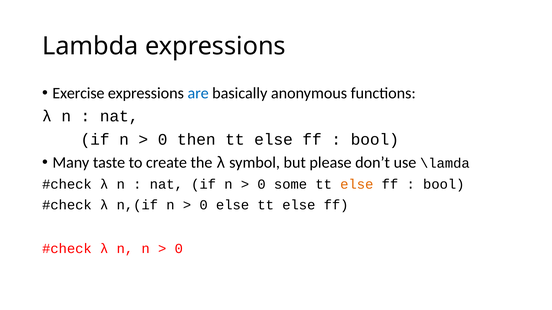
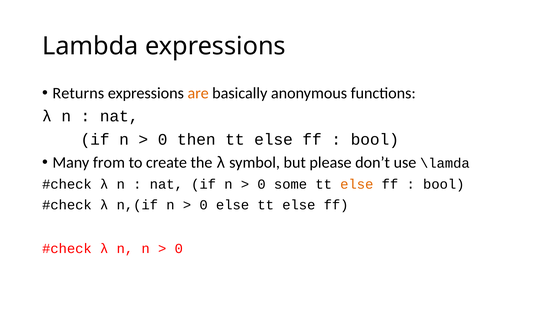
Exercise: Exercise -> Returns
are colour: blue -> orange
taste: taste -> from
